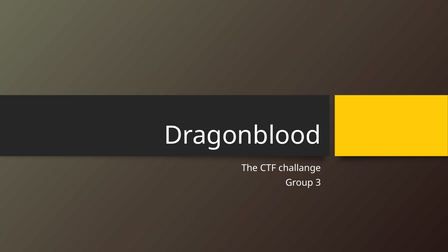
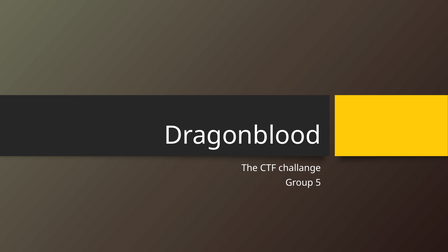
3: 3 -> 5
